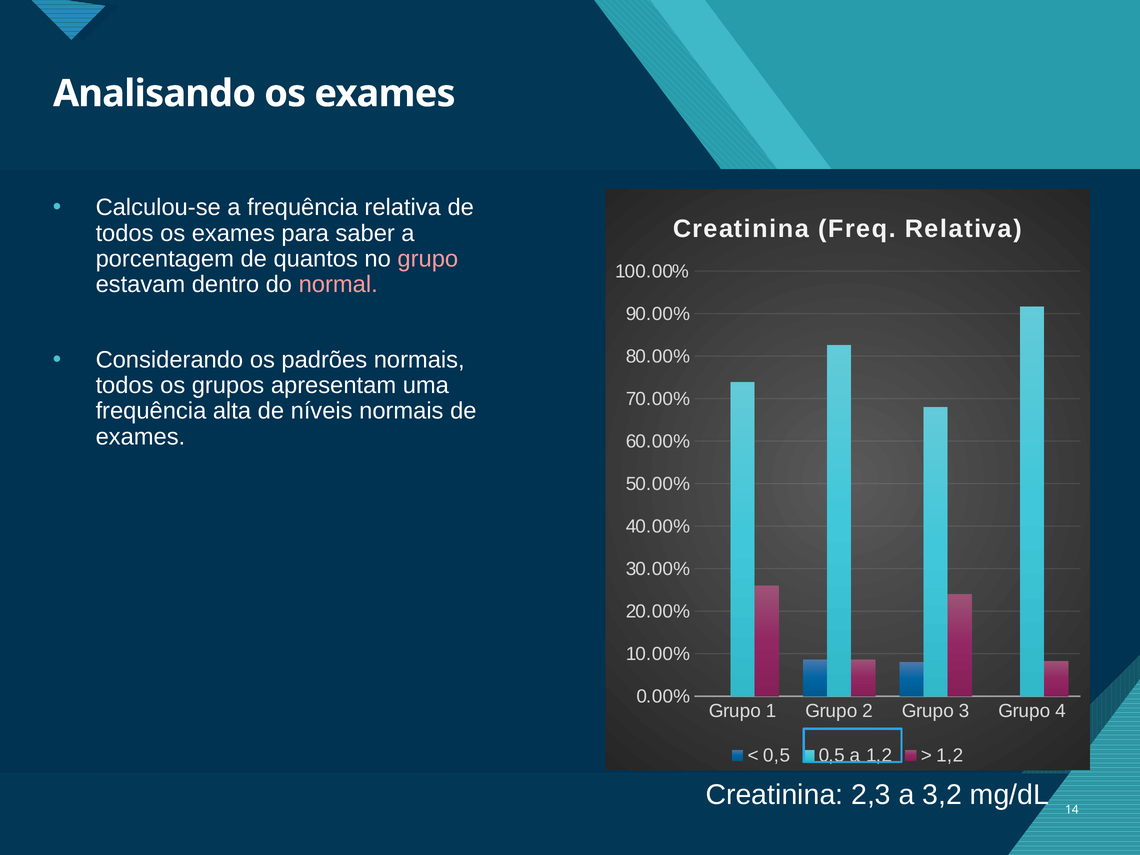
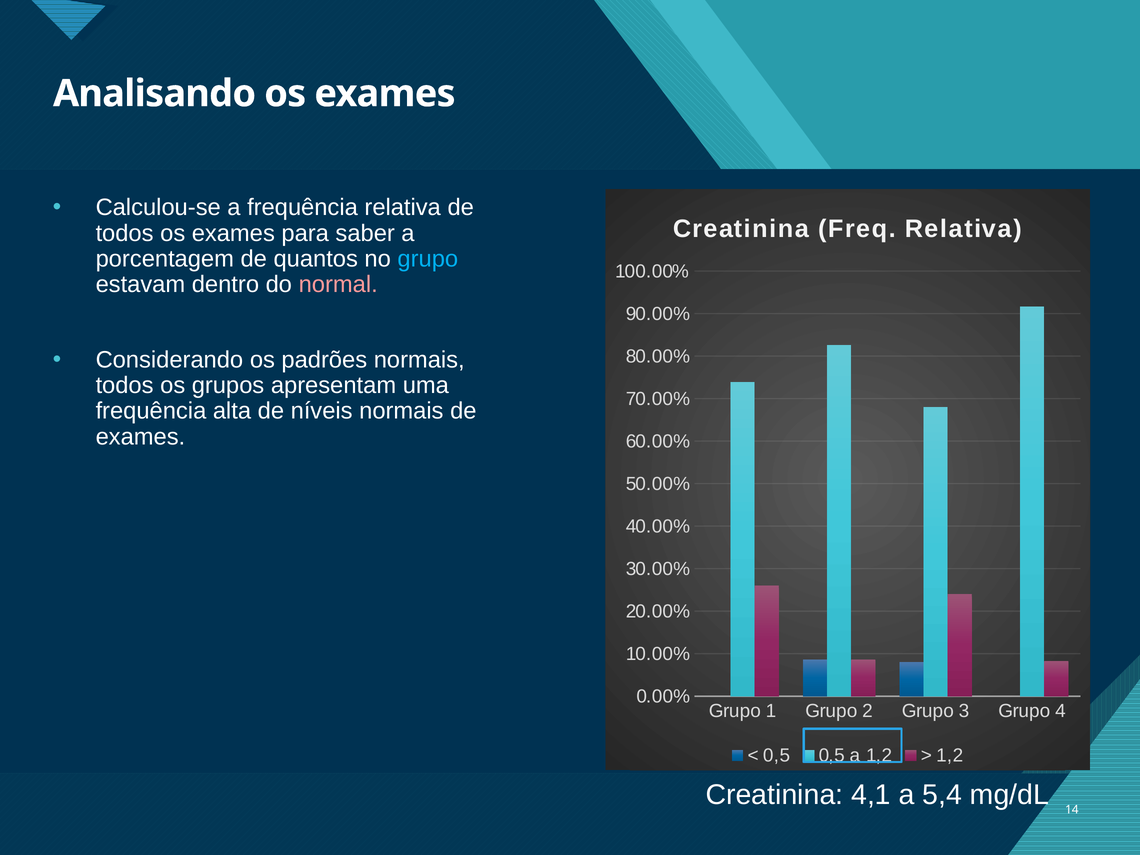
grupo at (428, 259) colour: pink -> light blue
2,3: 2,3 -> 4,1
3,2: 3,2 -> 5,4
